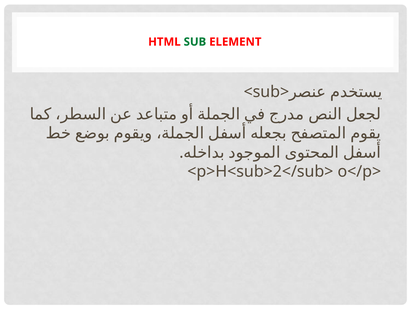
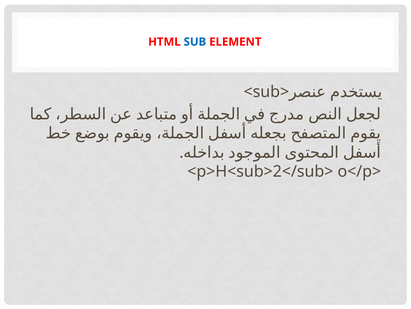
SUB colour: green -> blue
